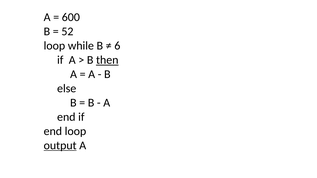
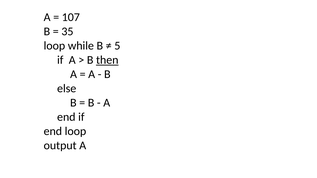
600: 600 -> 107
52: 52 -> 35
6: 6 -> 5
output underline: present -> none
